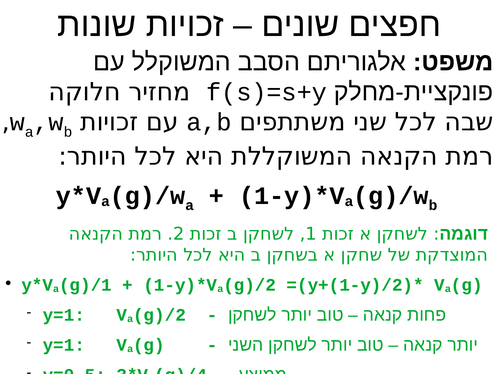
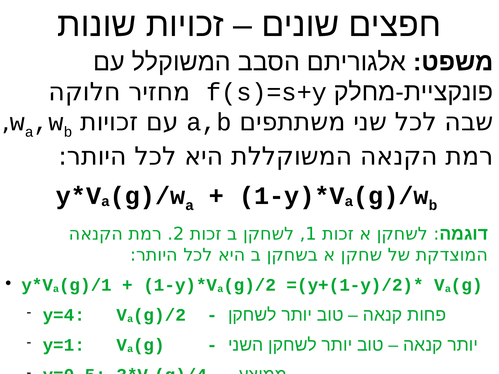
y=1 at (64, 315): y=1 -> y=4
